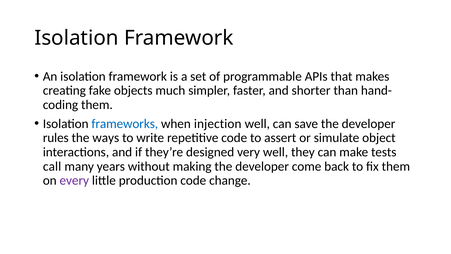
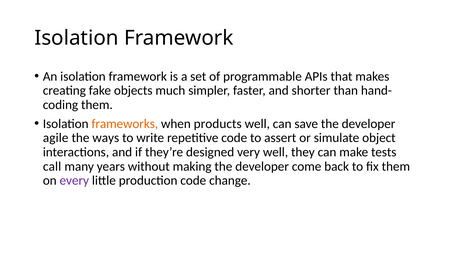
frameworks colour: blue -> orange
injection: injection -> products
rules: rules -> agile
